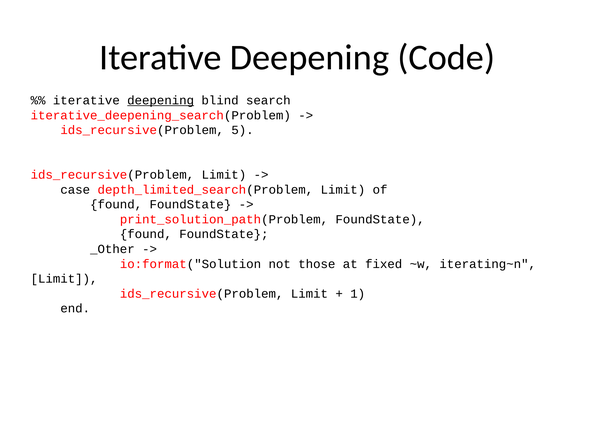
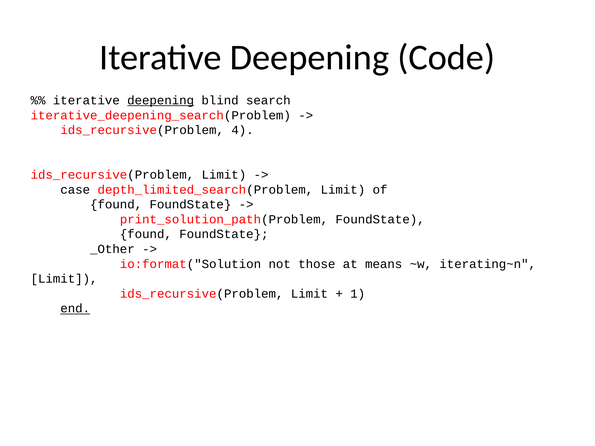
5: 5 -> 4
fixed: fixed -> means
end underline: none -> present
